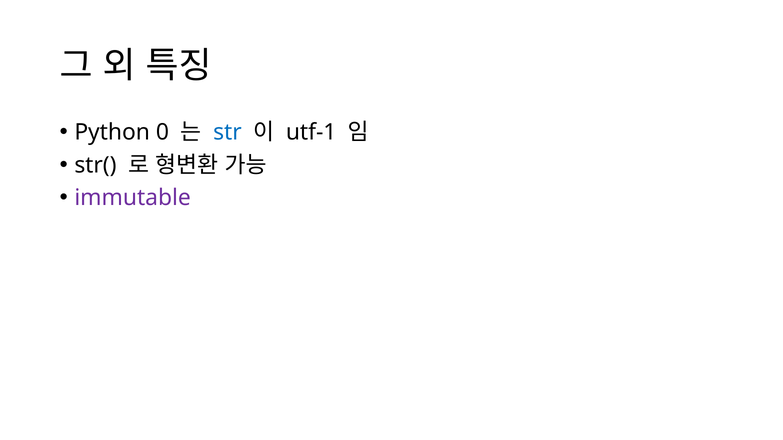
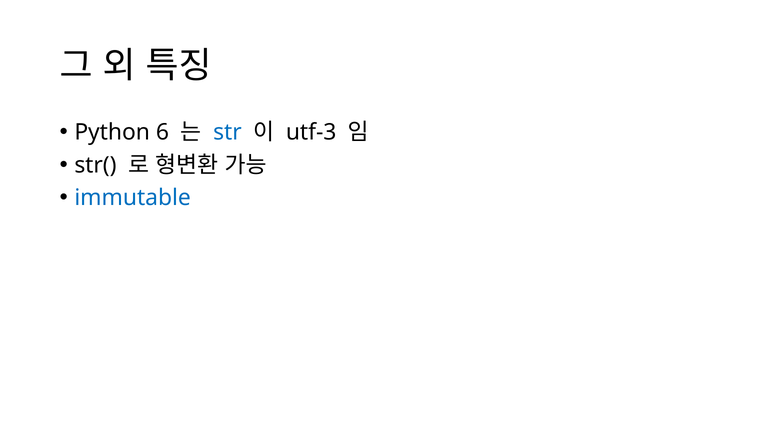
0: 0 -> 6
utf-1: utf-1 -> utf-3
immutable colour: purple -> blue
